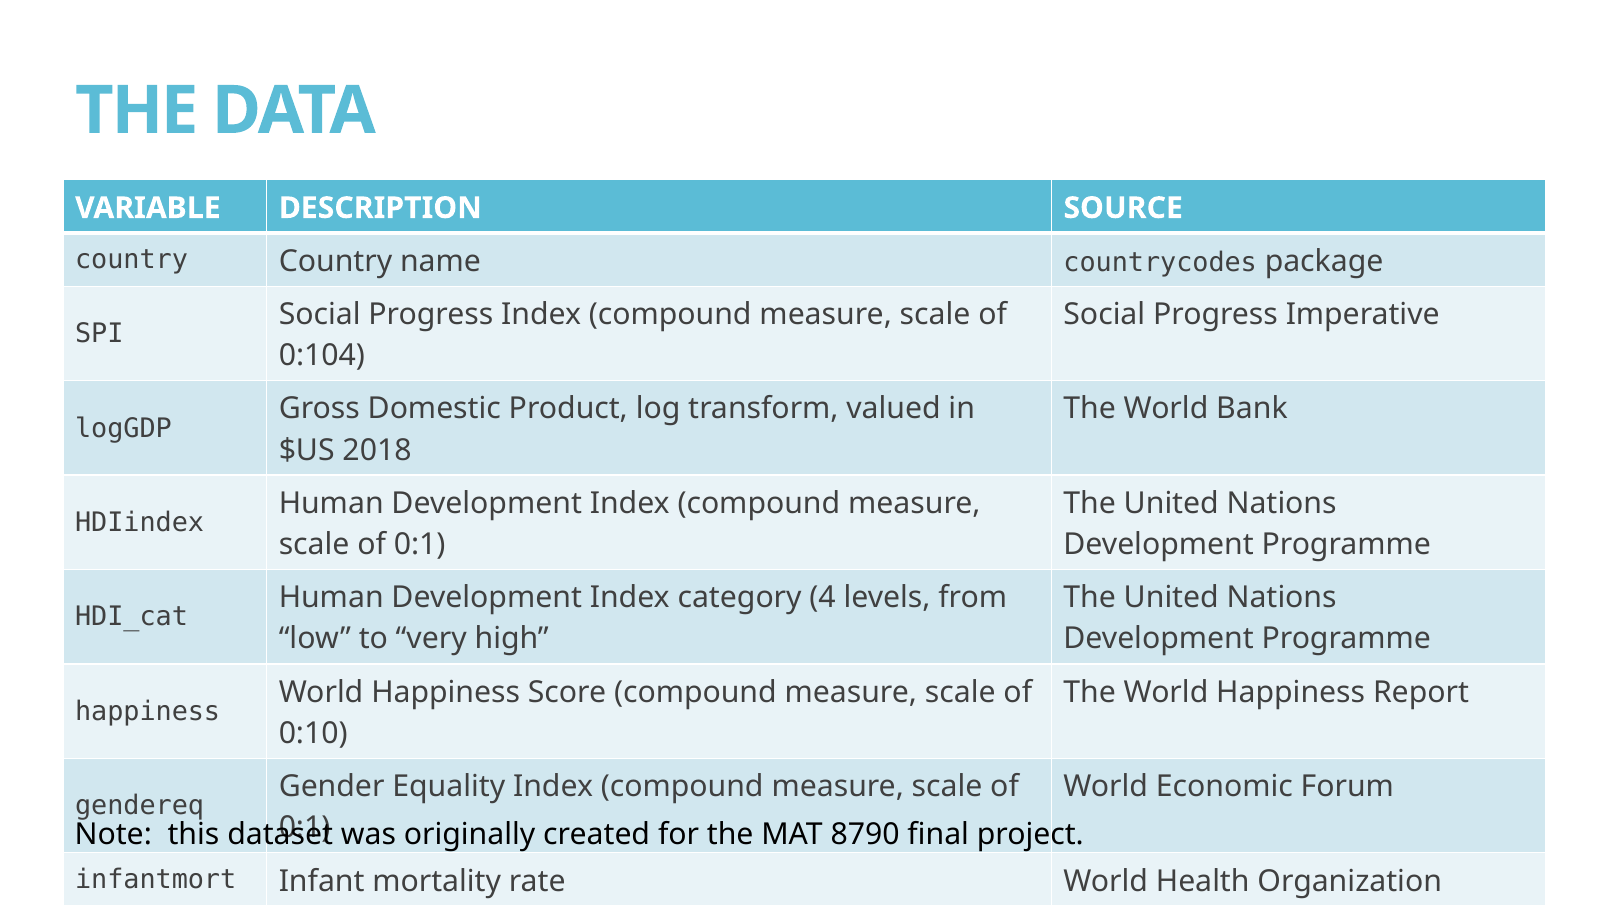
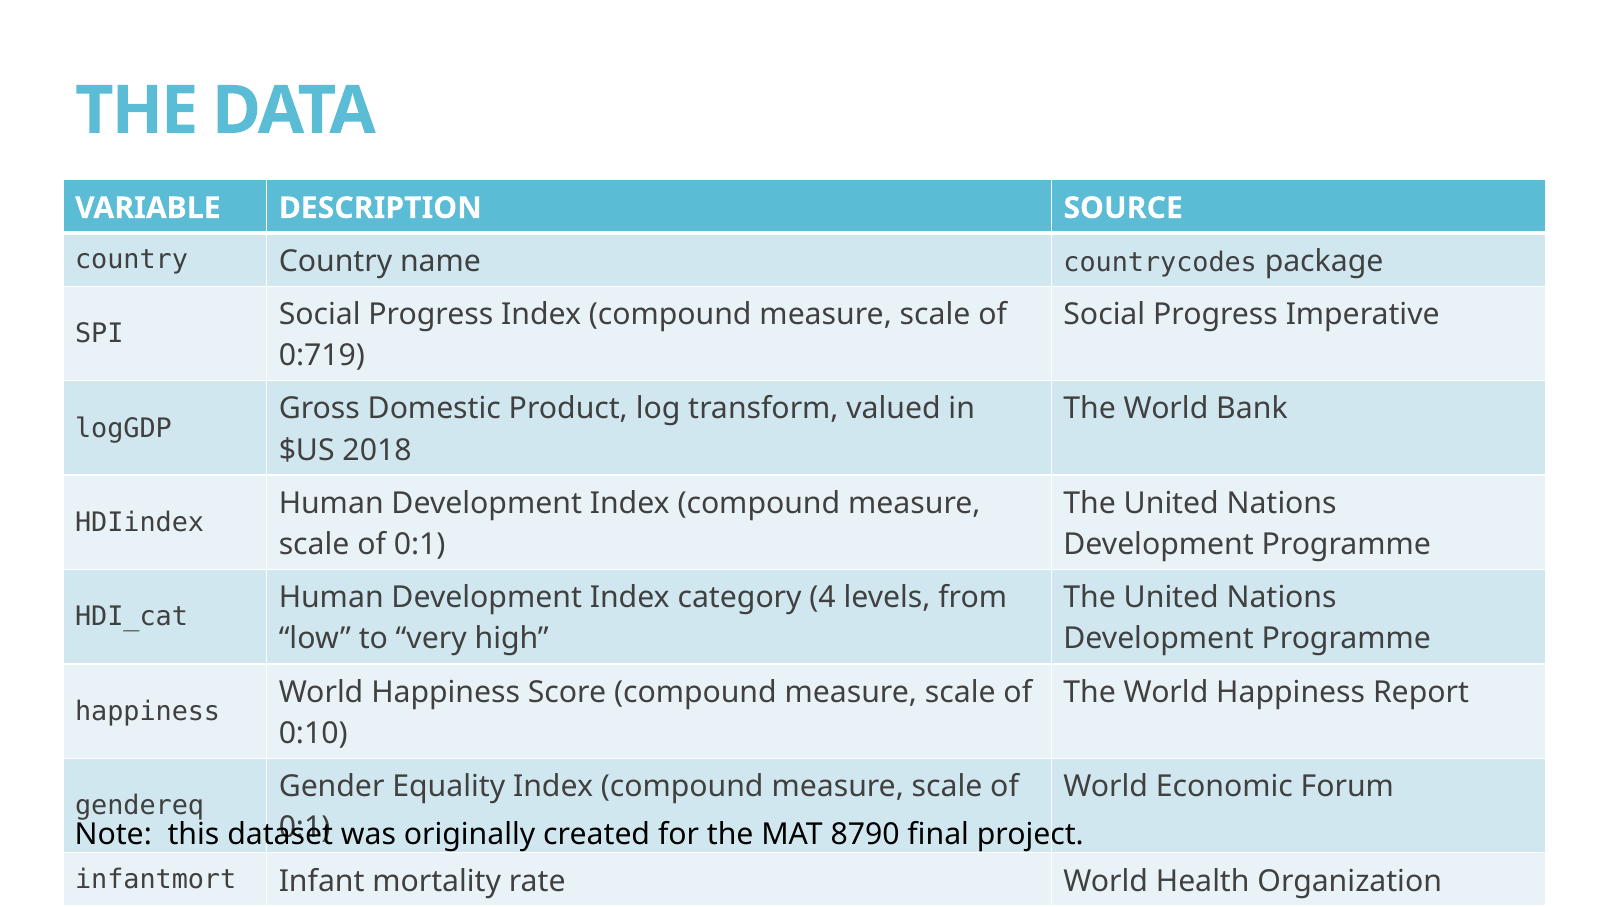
0:104: 0:104 -> 0:719
